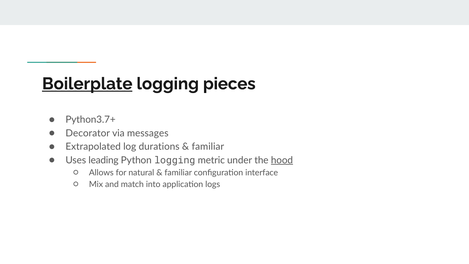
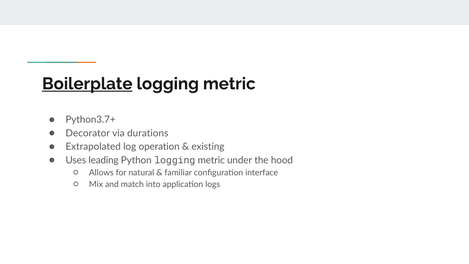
pieces at (229, 84): pieces -> metric
messages: messages -> durations
durations: durations -> operation
familiar at (208, 147): familiar -> existing
hood underline: present -> none
